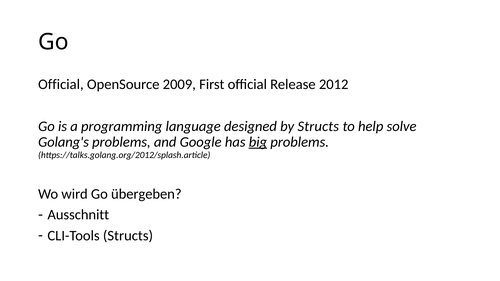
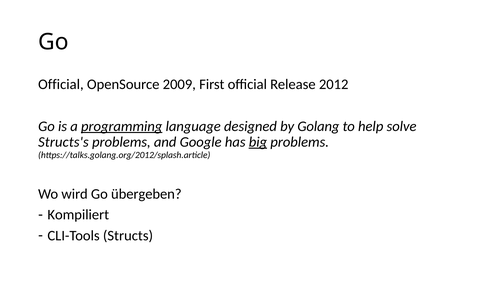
programming underline: none -> present
by Structs: Structs -> Golang
Golang's: Golang's -> Structs's
Ausschnitt: Ausschnitt -> Kompiliert
